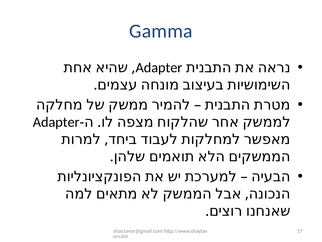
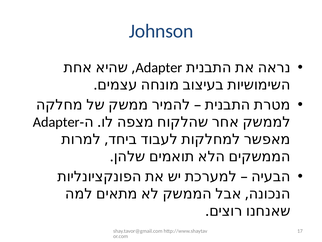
Gamma: Gamma -> Johnson
